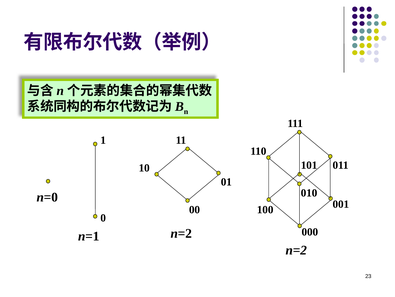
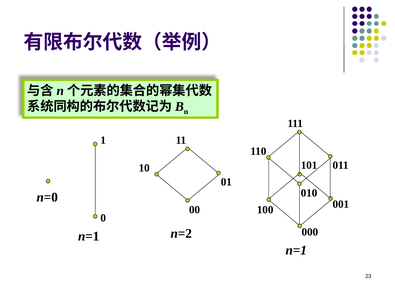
n=2 at (296, 250): n=2 -> n=1
